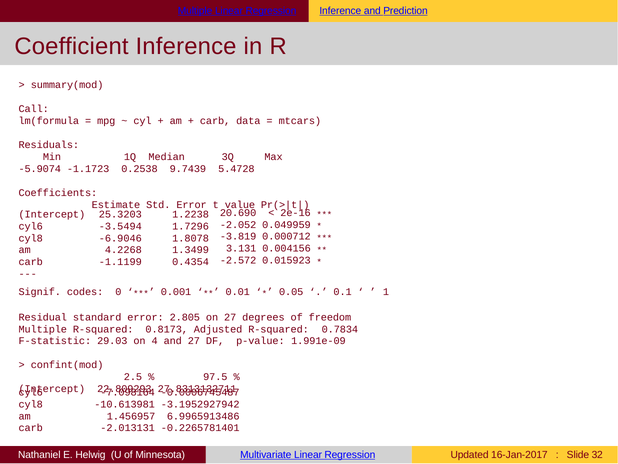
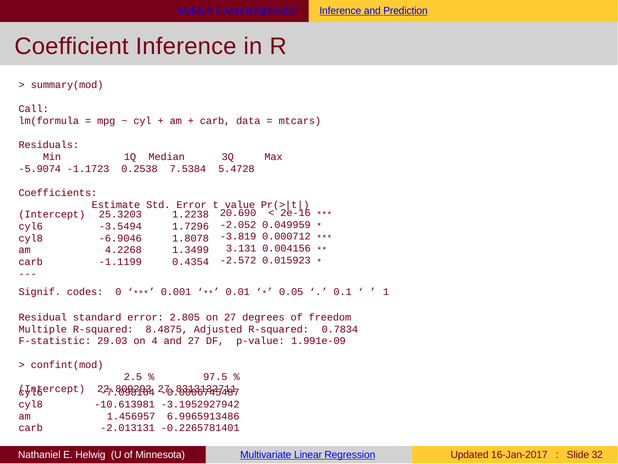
9.7439: 9.7439 -> 7.5384
0.8173: 0.8173 -> 8.4875
